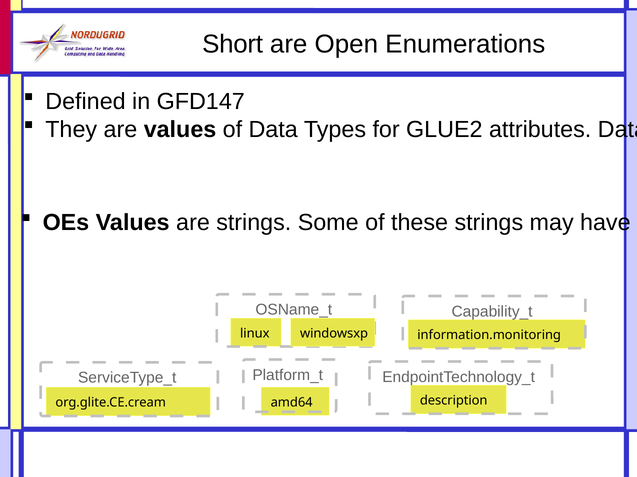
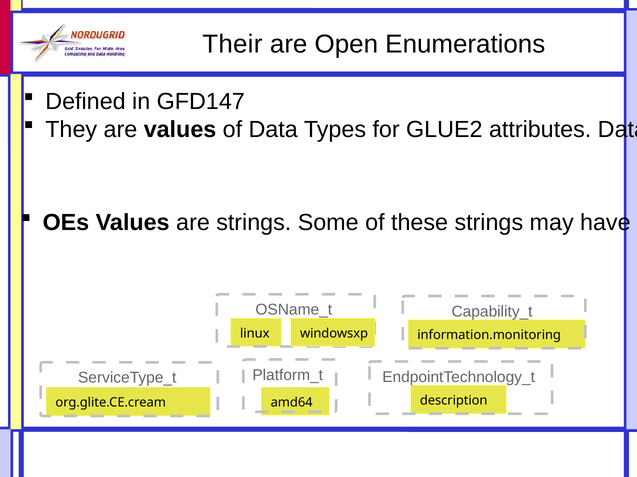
Short: Short -> Their
